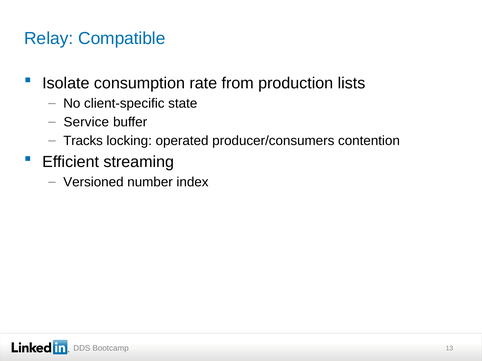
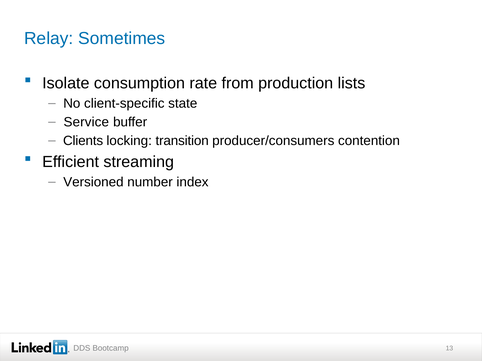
Compatible: Compatible -> Sometimes
Tracks: Tracks -> Clients
operated: operated -> transition
